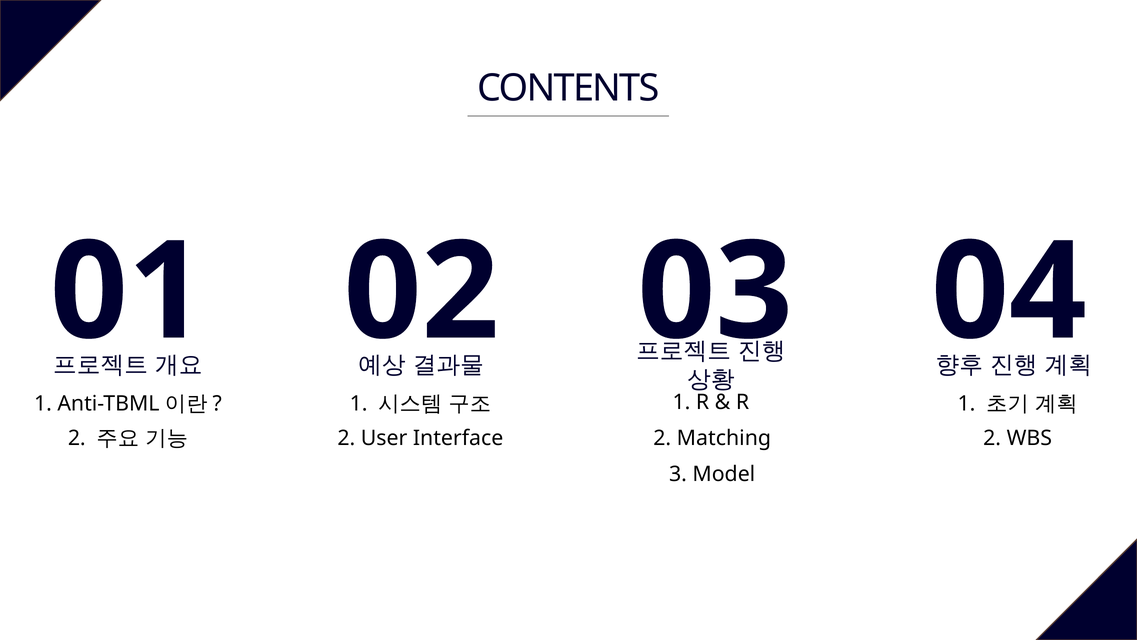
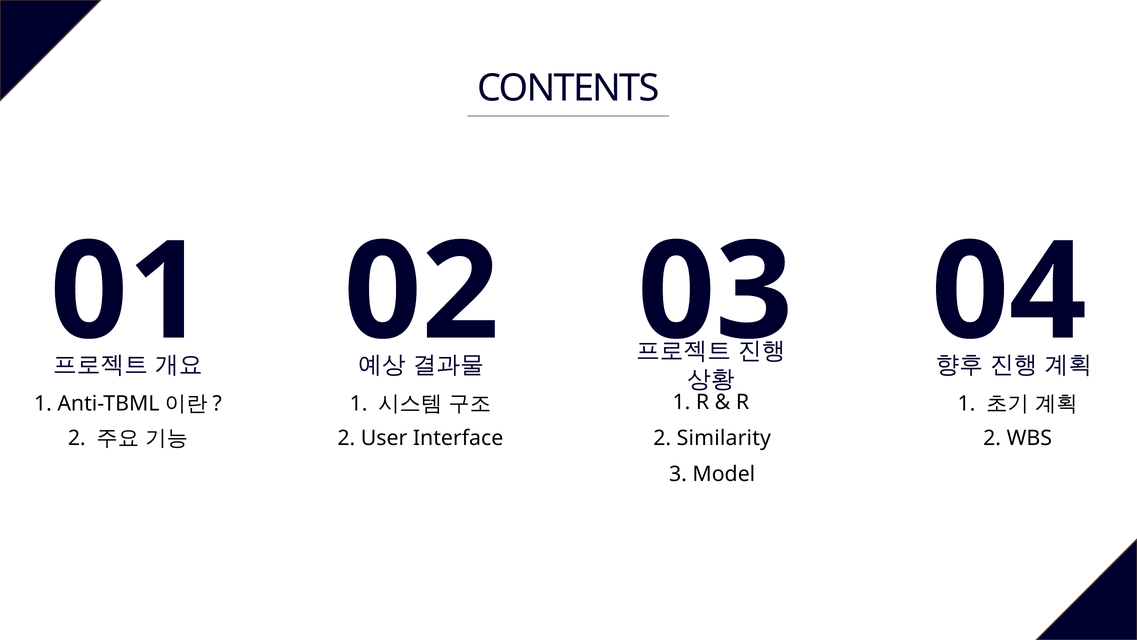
Matching: Matching -> Similarity
